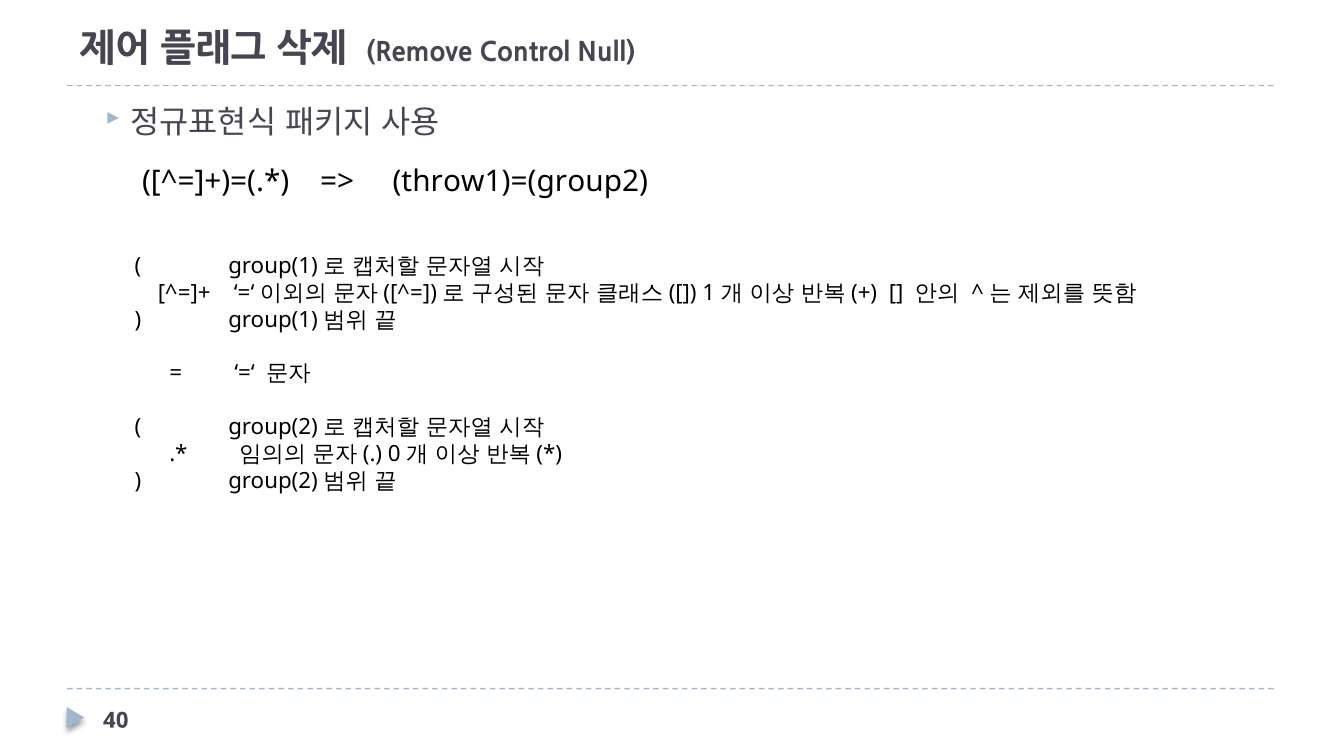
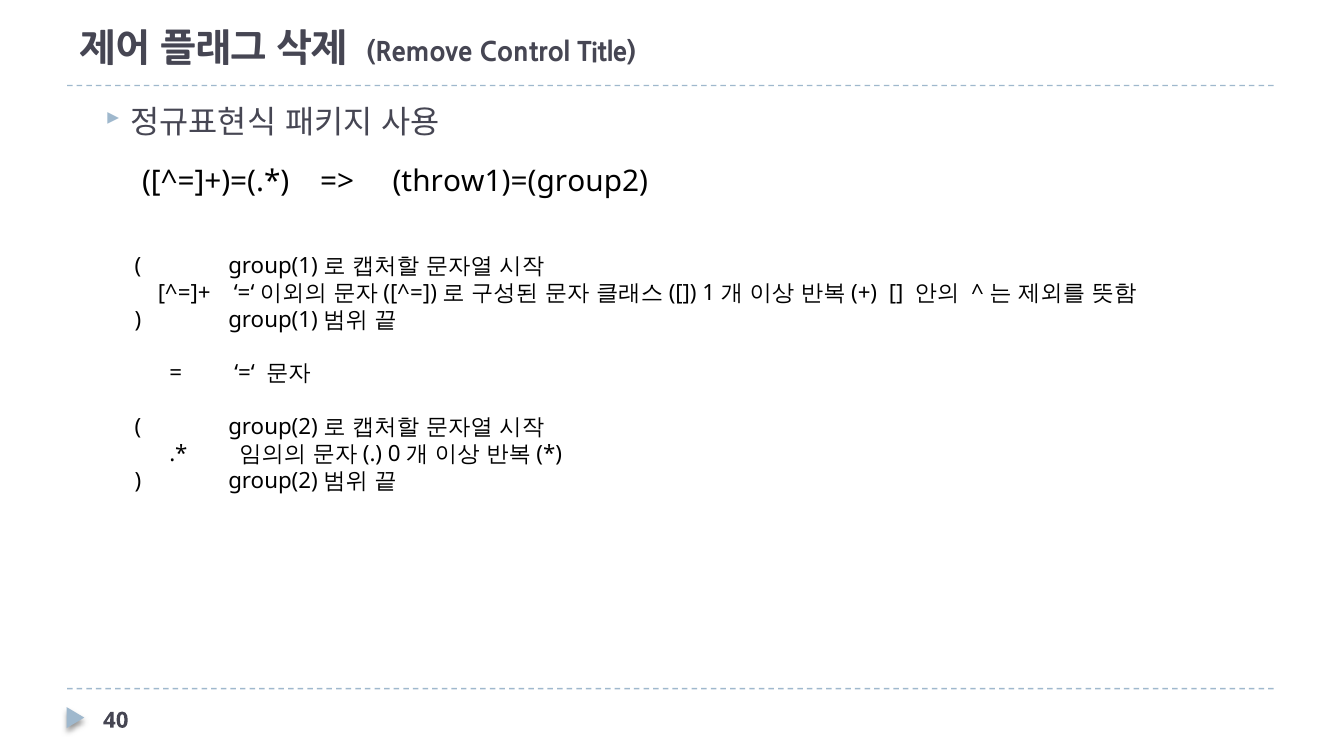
Null: Null -> Title
